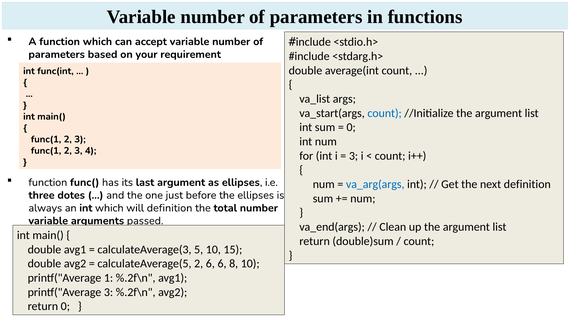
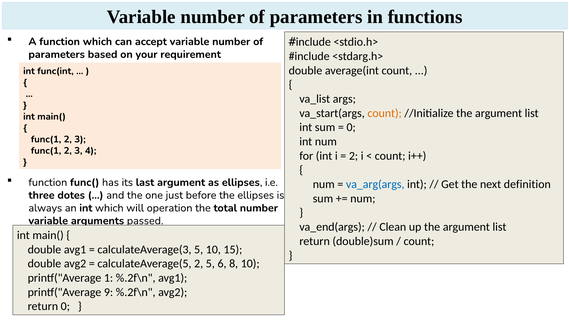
count at (385, 113) colour: blue -> orange
3 at (353, 156): 3 -> 2
will definition: definition -> operation
2 6: 6 -> 5
printf("Average 3: 3 -> 9
